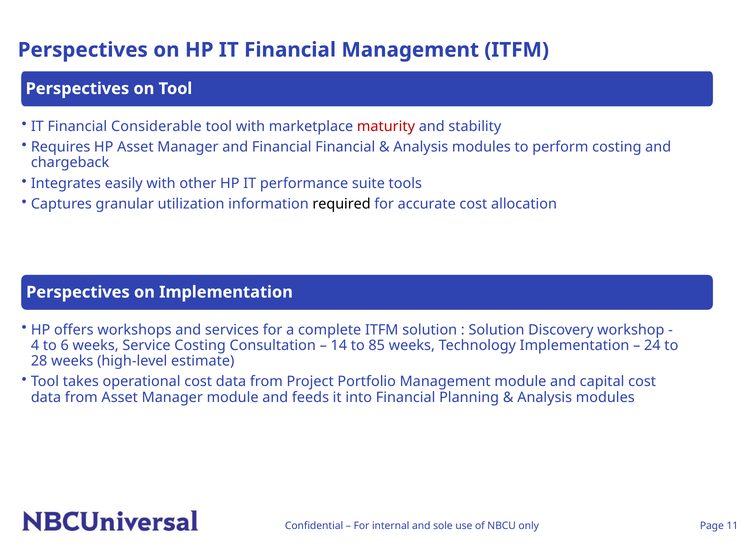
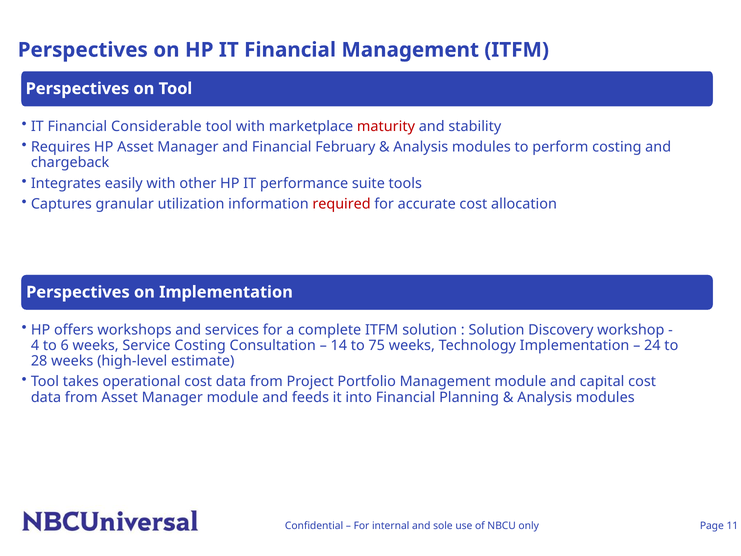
Financial Financial: Financial -> February
required colour: black -> red
85: 85 -> 75
